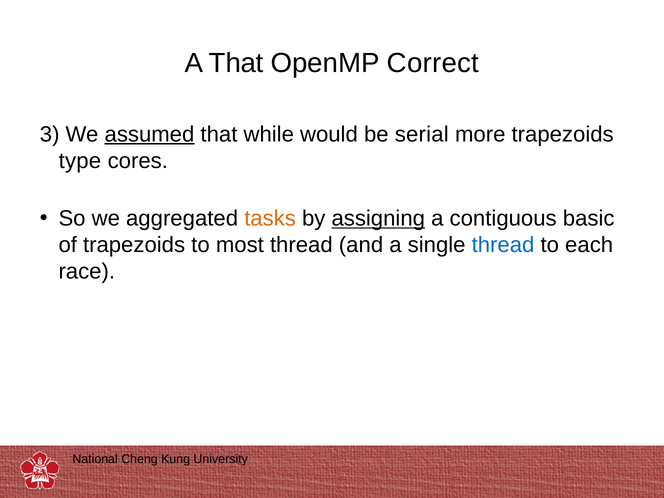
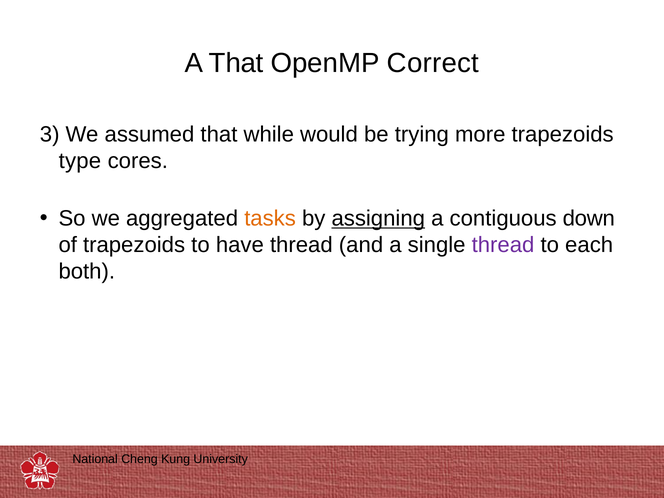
assumed underline: present -> none
serial: serial -> trying
basic: basic -> down
most: most -> have
thread at (503, 245) colour: blue -> purple
race: race -> both
